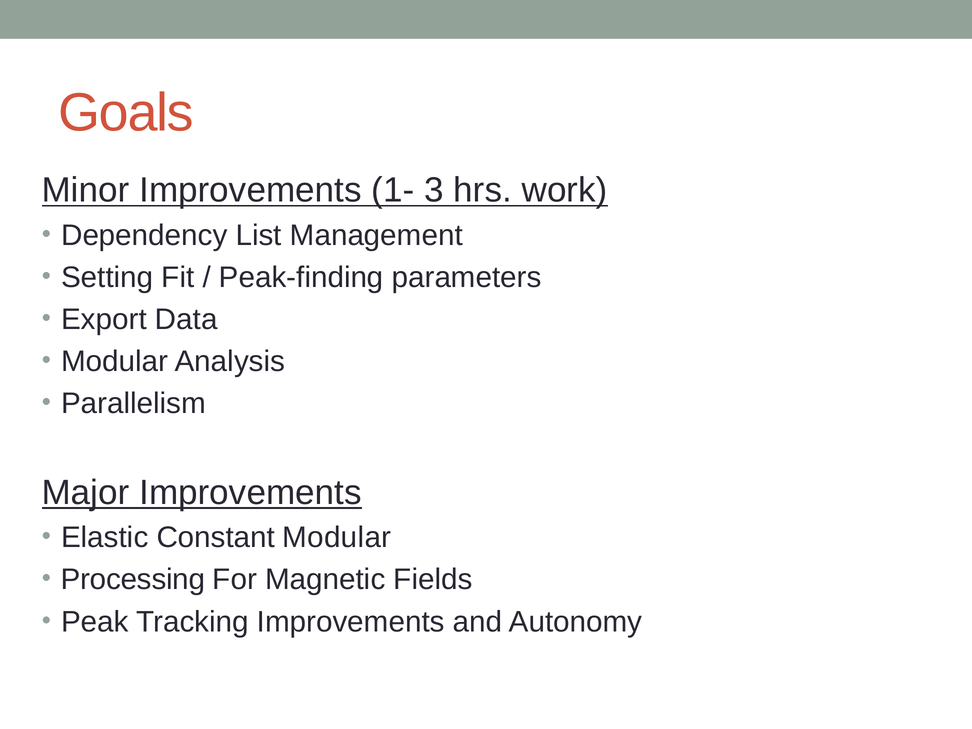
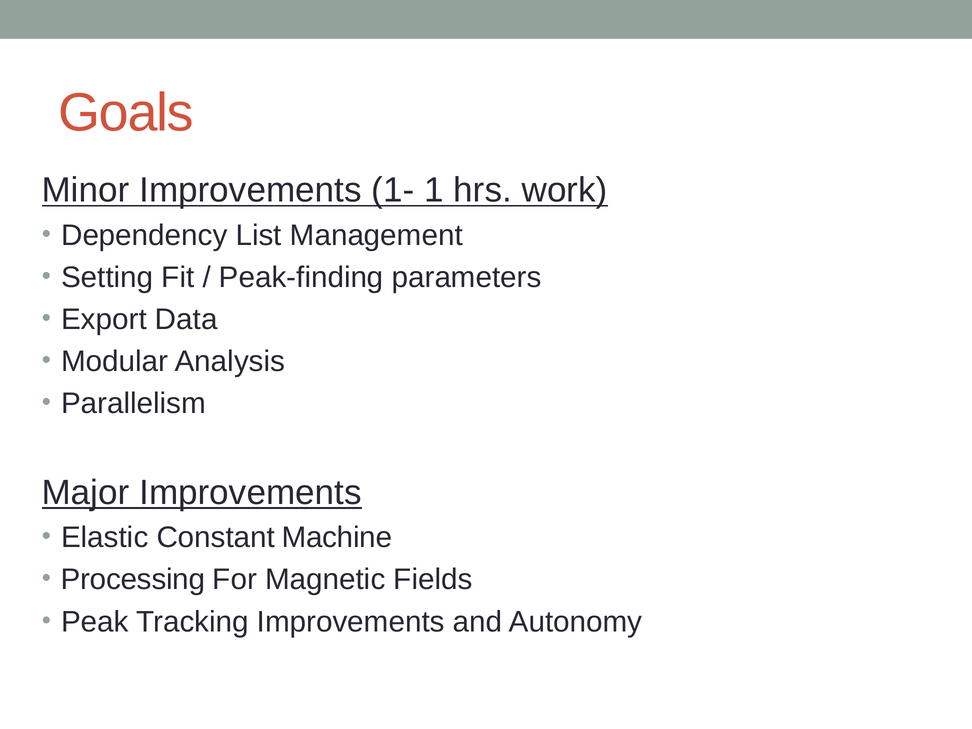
3: 3 -> 1
Constant Modular: Modular -> Machine
